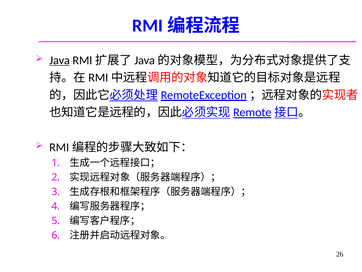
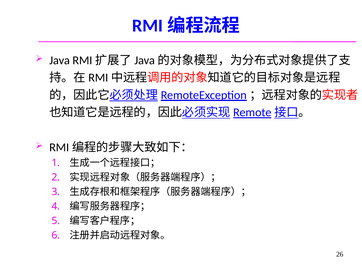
Java underline: present -> none
